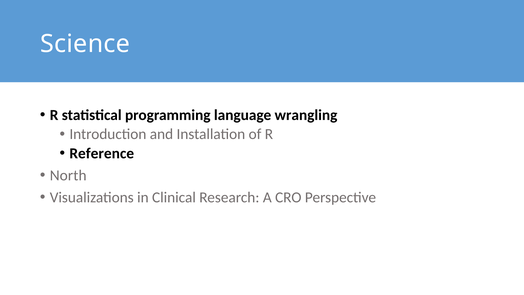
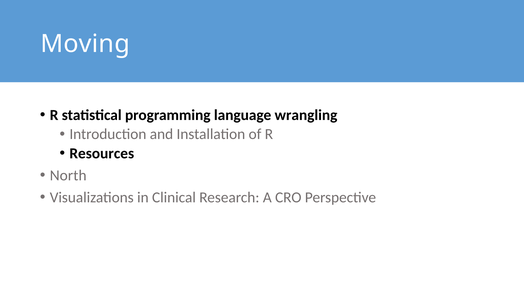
Science: Science -> Moving
Reference: Reference -> Resources
